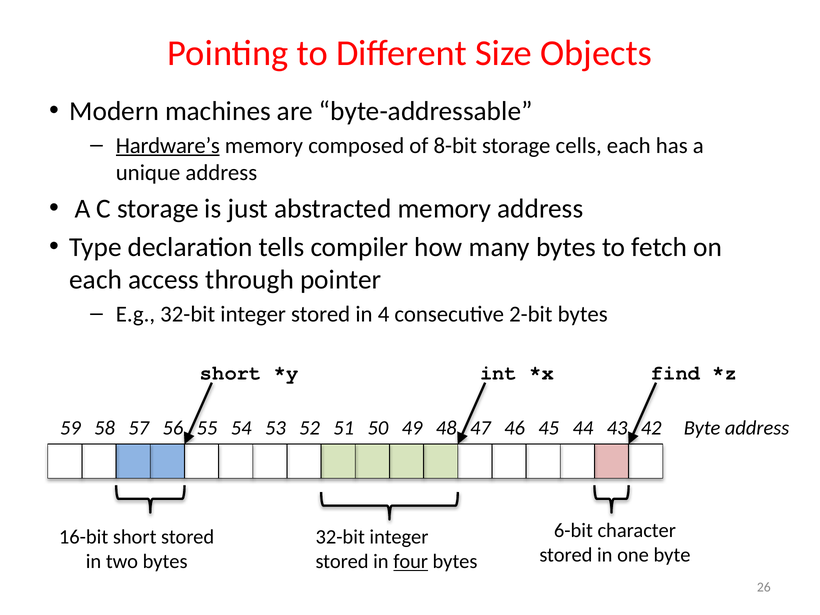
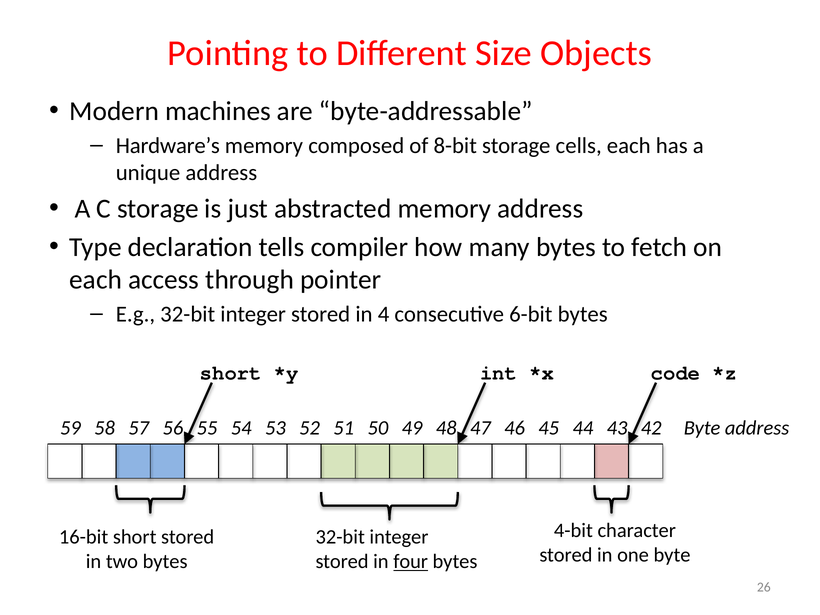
Hardware’s underline: present -> none
2-bit: 2-bit -> 6-bit
find: find -> code
6-bit: 6-bit -> 4-bit
